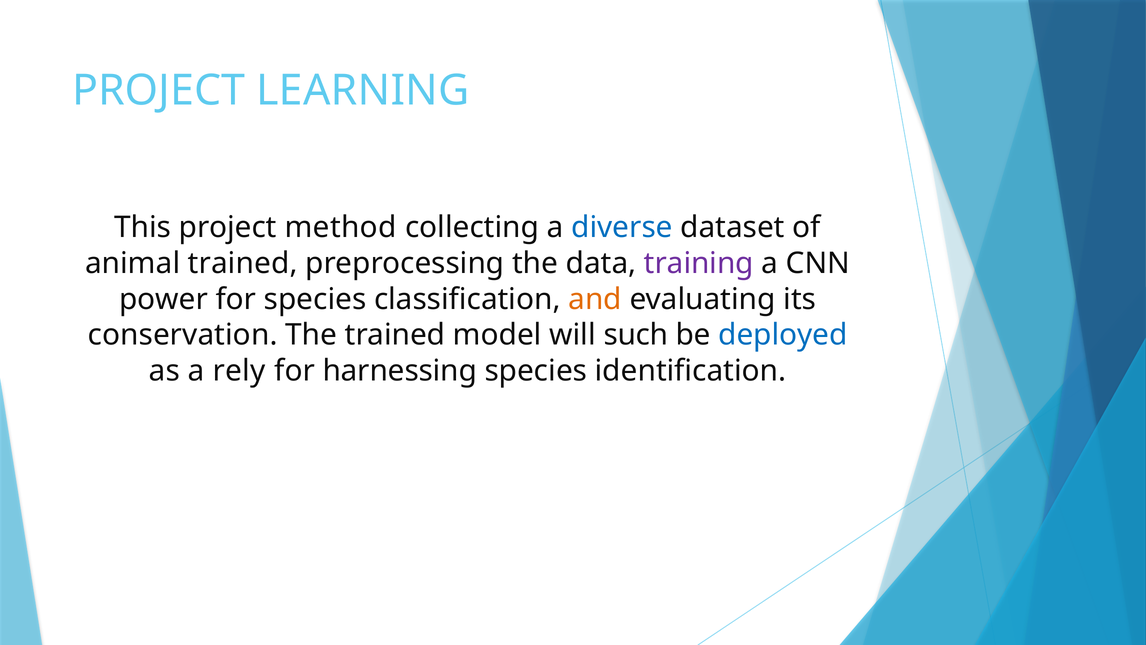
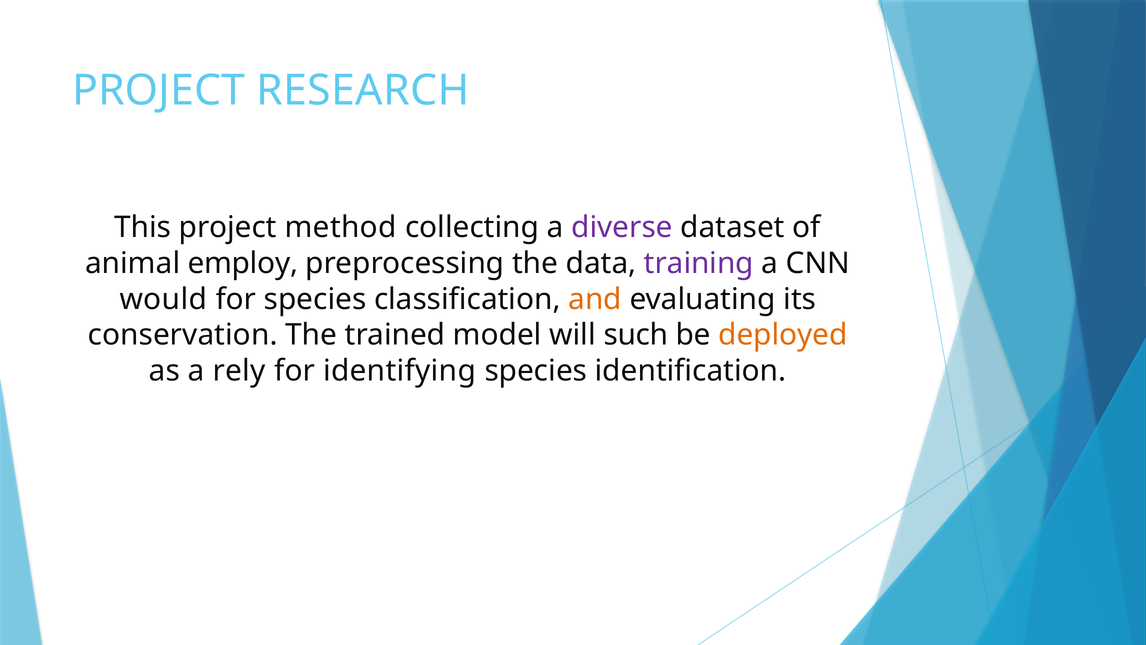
LEARNING: LEARNING -> RESEARCH
diverse colour: blue -> purple
animal trained: trained -> employ
power: power -> would
deployed colour: blue -> orange
harnessing: harnessing -> identifying
